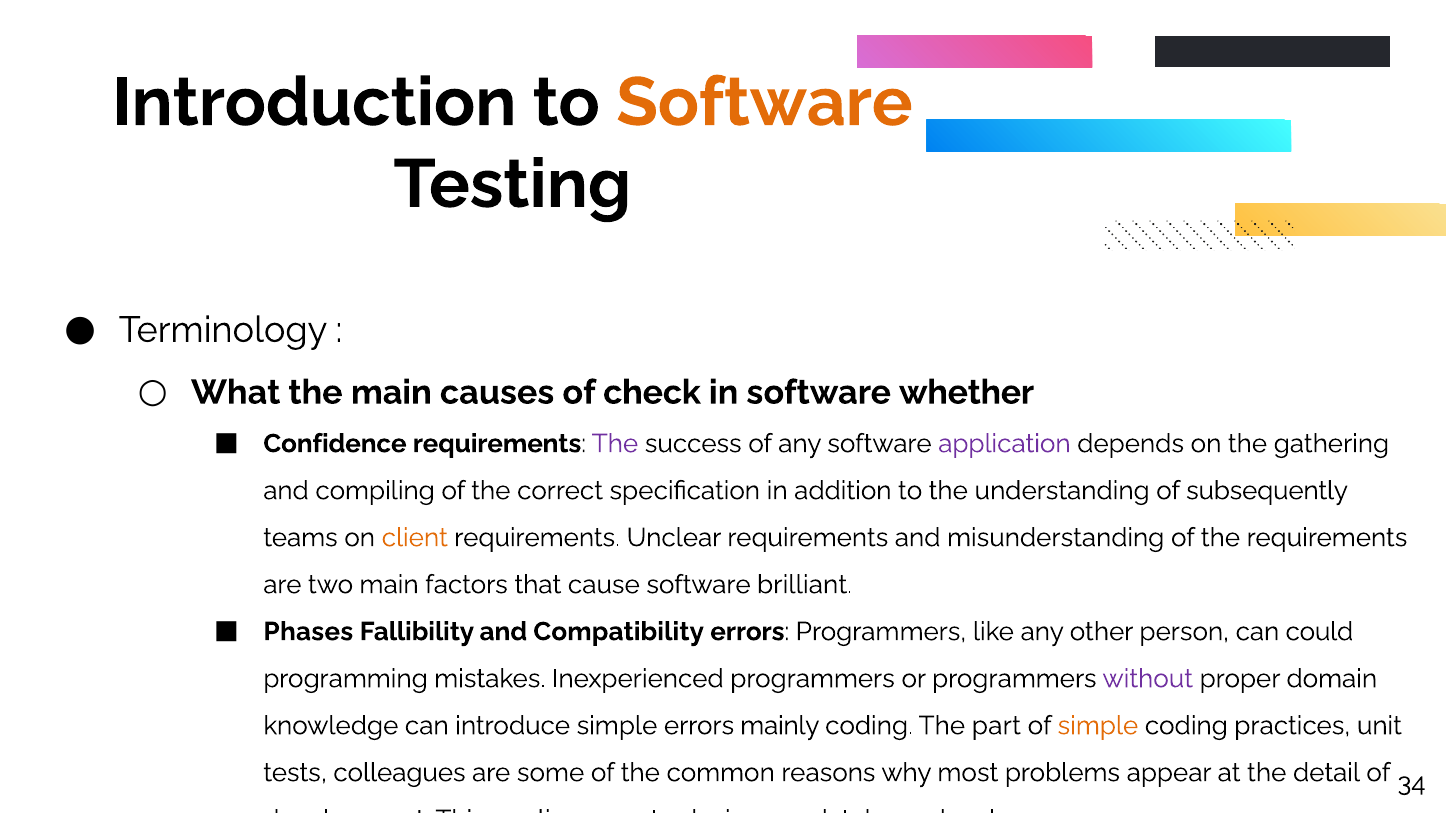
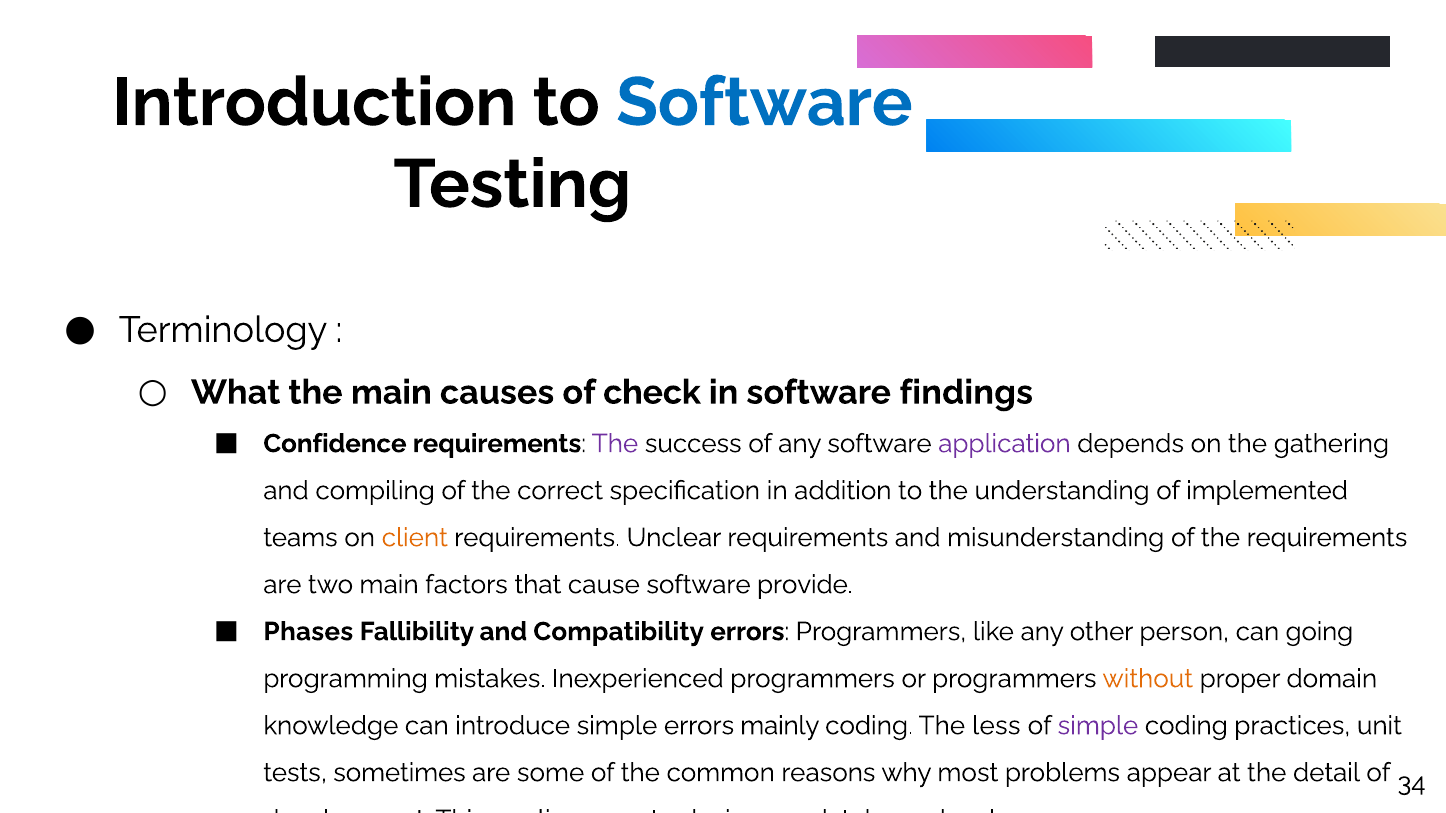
Software at (764, 103) colour: orange -> blue
whether: whether -> findings
subsequently: subsequently -> implemented
brilliant: brilliant -> provide
could: could -> going
without colour: purple -> orange
part: part -> less
simple at (1098, 726) colour: orange -> purple
colleagues: colleagues -> sometimes
